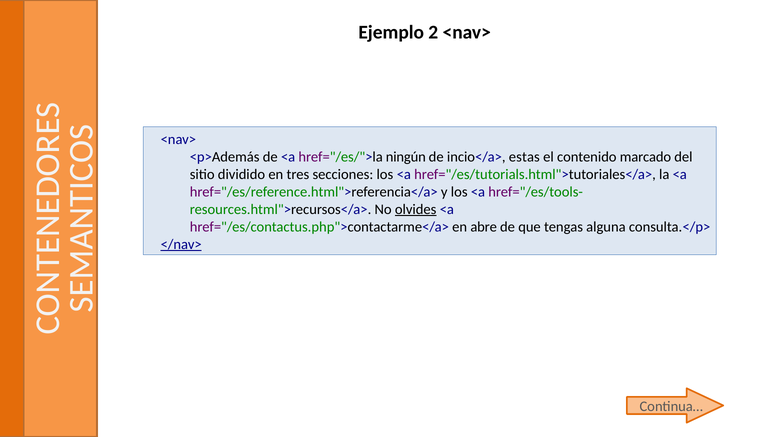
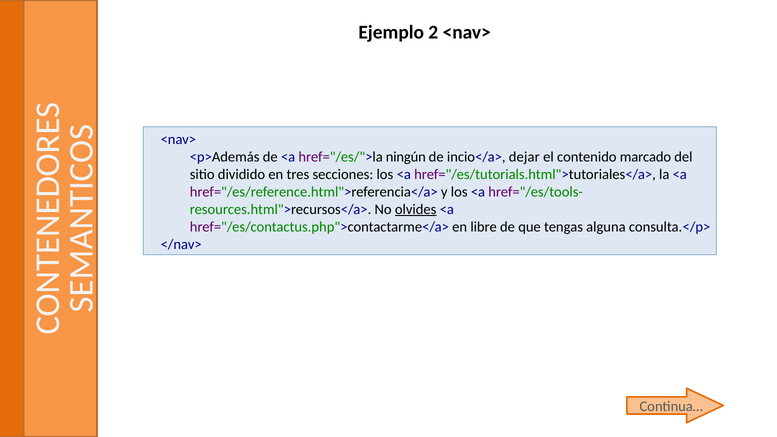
estas: estas -> dejar
abre: abre -> libre
</nav> underline: present -> none
